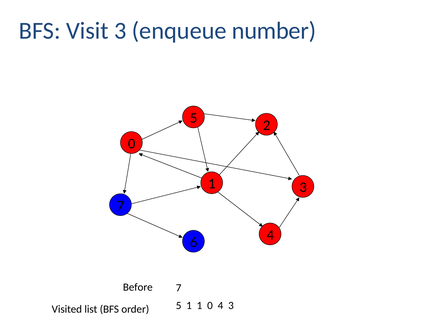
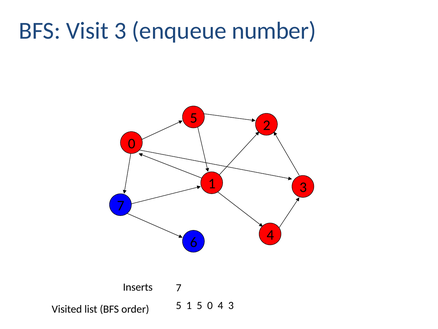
Before: Before -> Inserts
5 1 1: 1 -> 5
